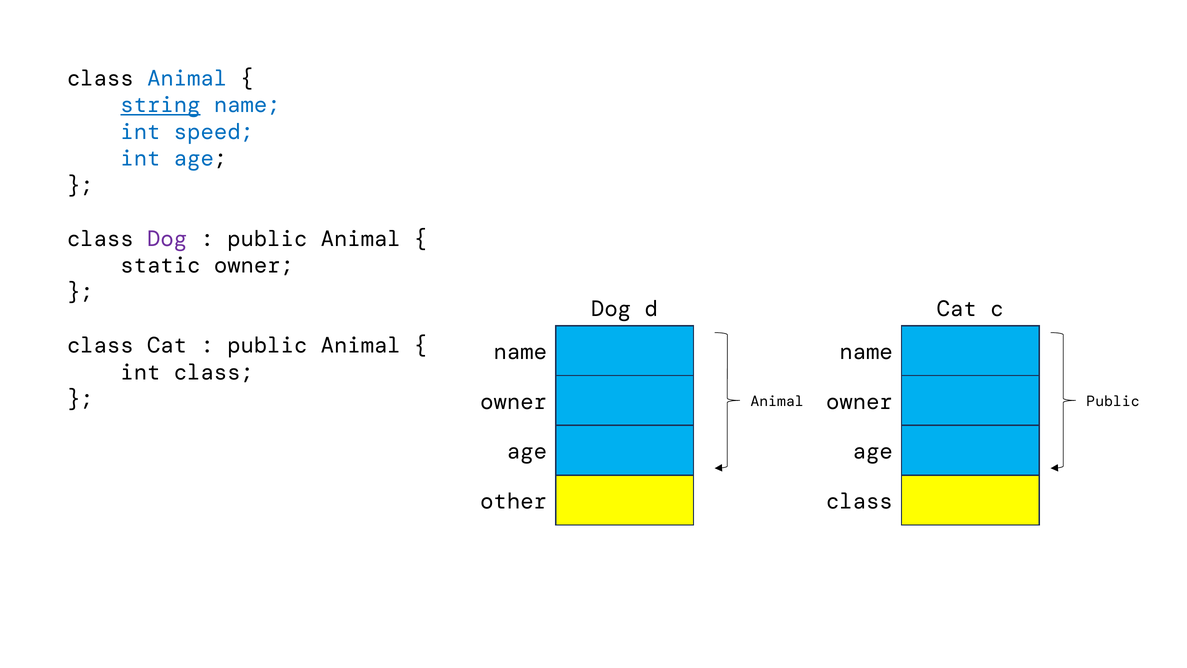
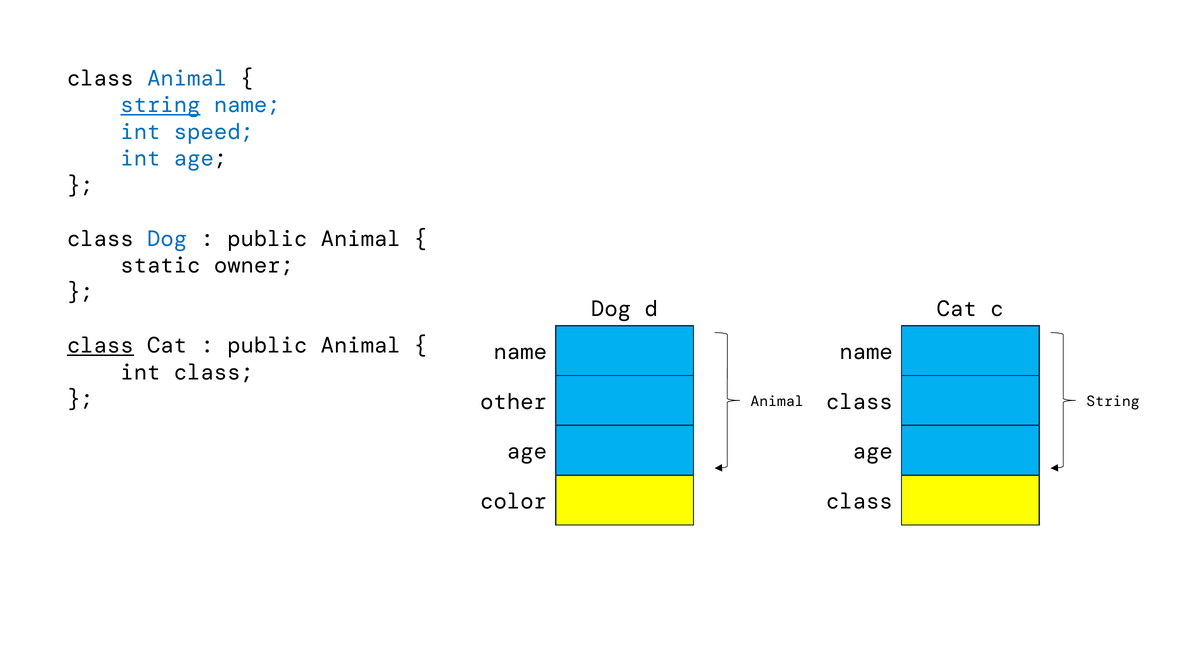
Dog at (167, 239) colour: purple -> blue
class at (100, 345) underline: none -> present
owner at (514, 402): owner -> other
owner at (859, 402): owner -> class
Animal Public: Public -> String
other: other -> color
